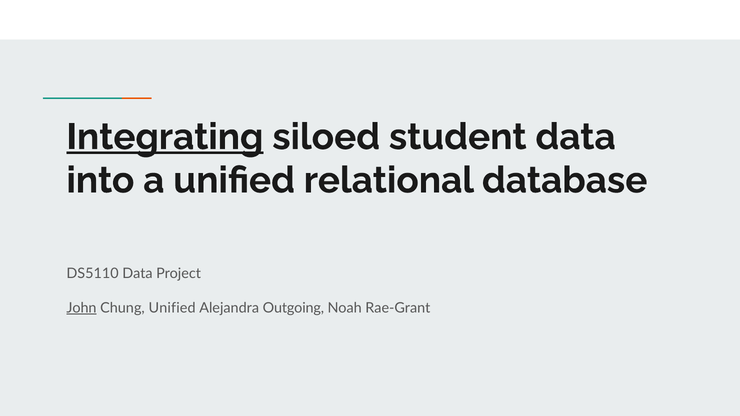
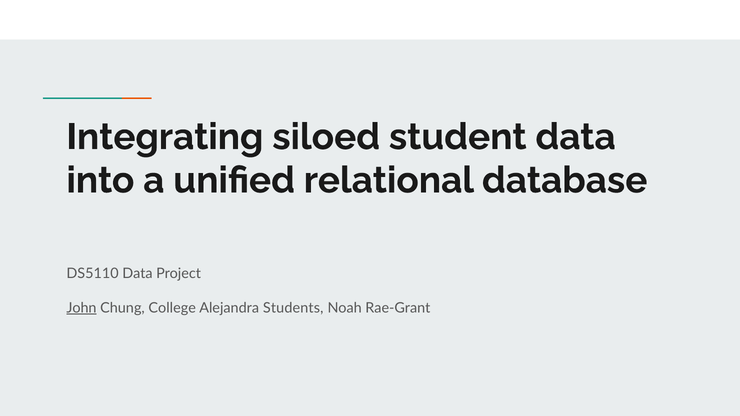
Integrating underline: present -> none
Chung Unified: Unified -> College
Outgoing: Outgoing -> Students
